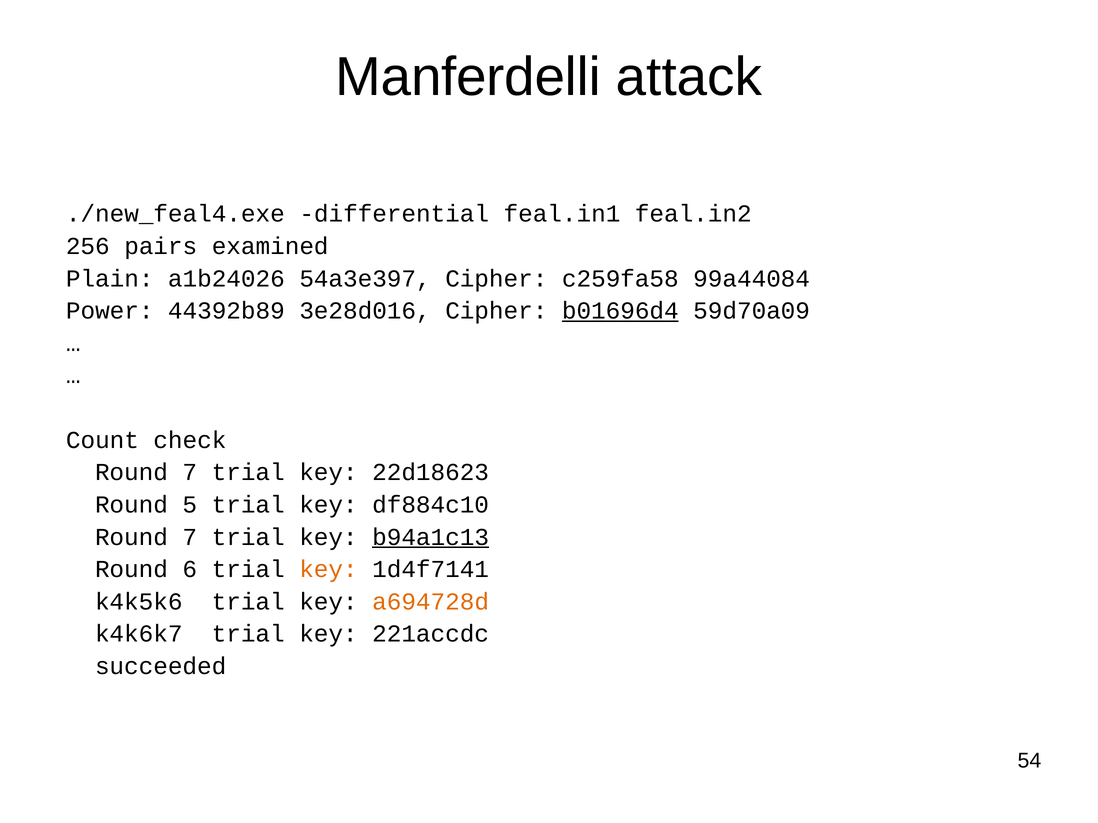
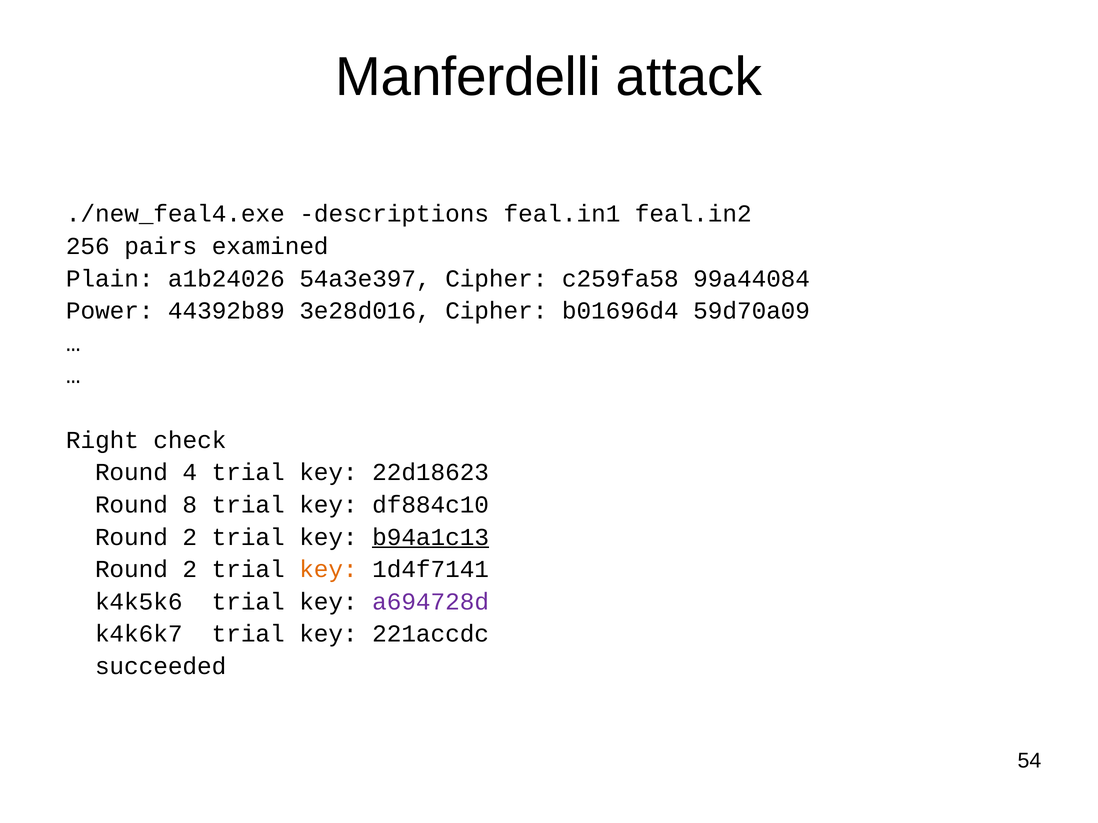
differential: differential -> descriptions
b01696d4 underline: present -> none
Count: Count -> Right
7 at (190, 473): 7 -> 4
5: 5 -> 8
7 at (190, 537): 7 -> 2
6 at (190, 570): 6 -> 2
a694728d colour: orange -> purple
